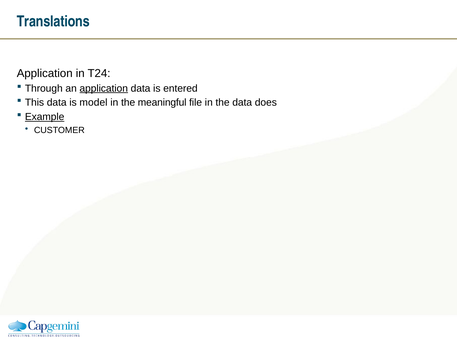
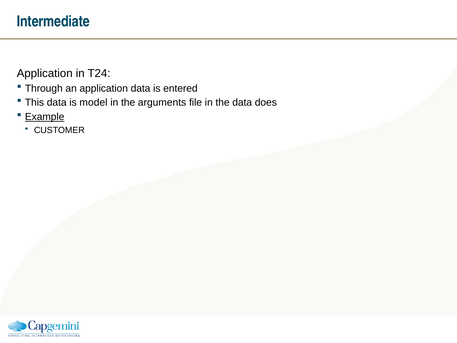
Translations: Translations -> Intermediate
application at (104, 88) underline: present -> none
meaningful: meaningful -> arguments
